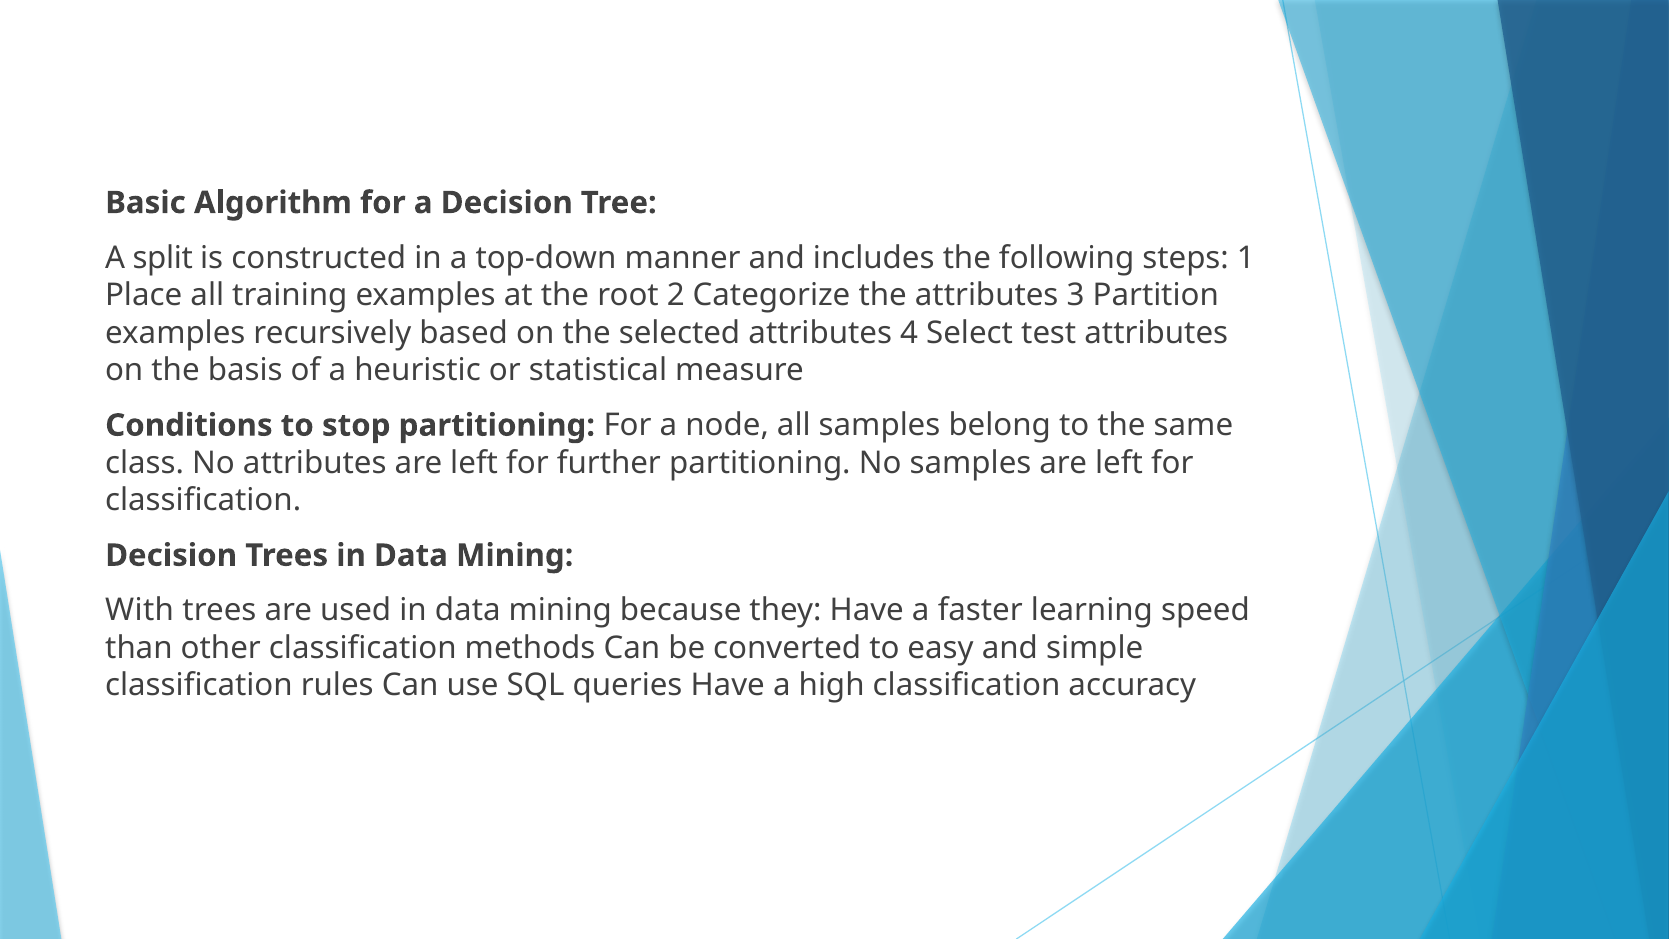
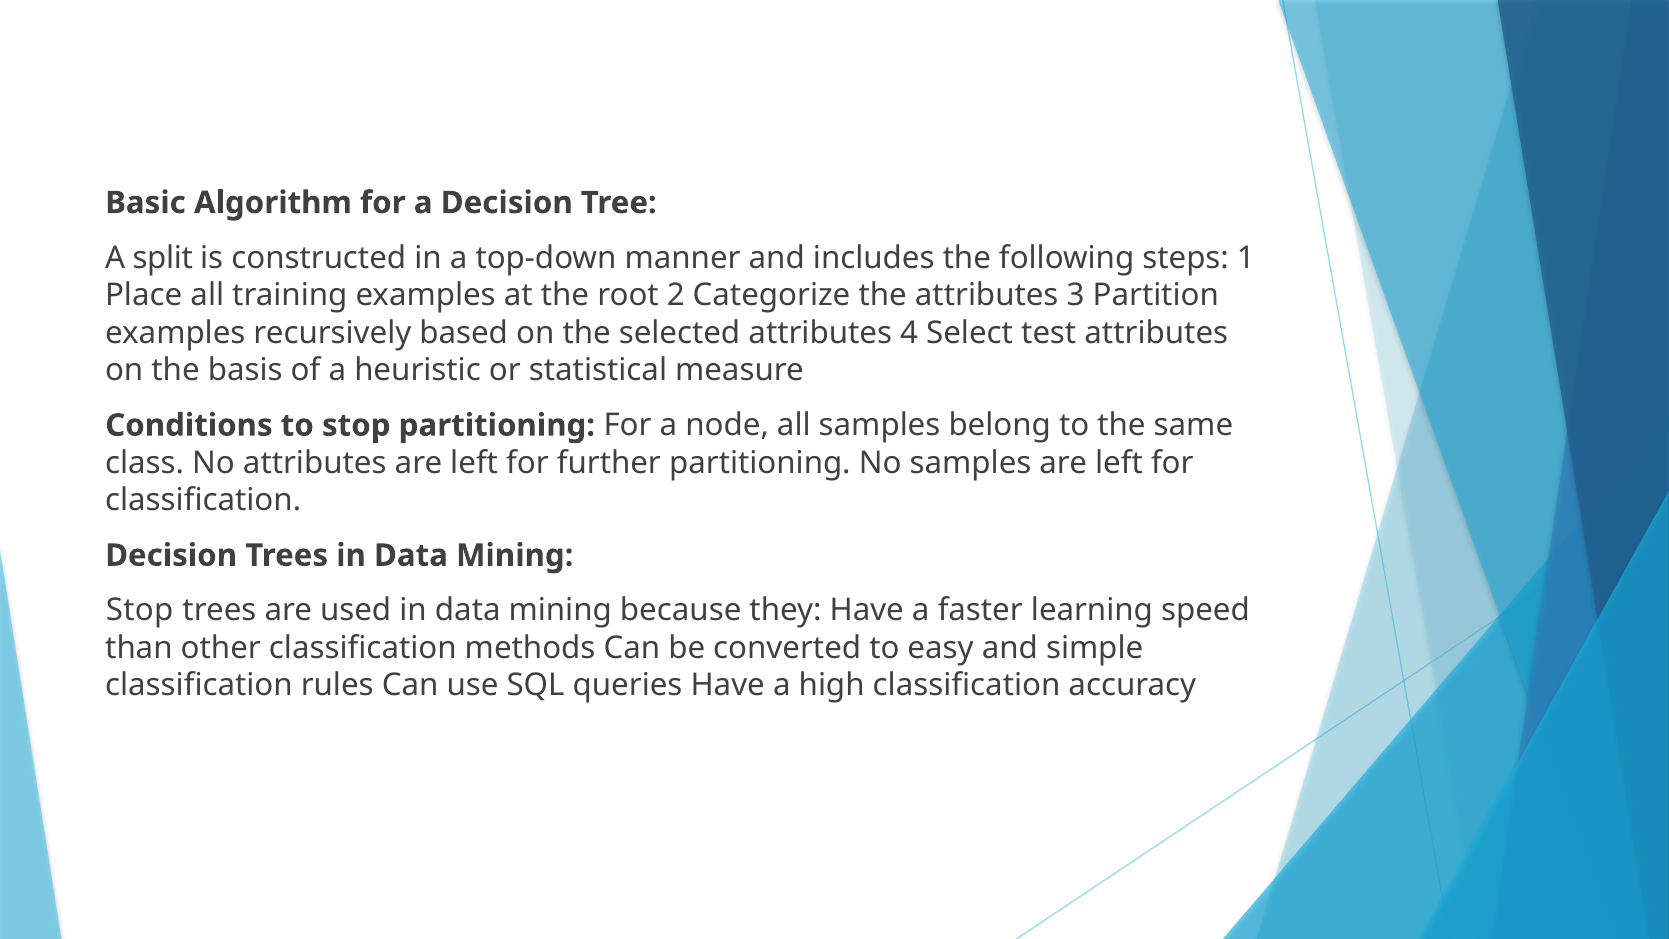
With at (140, 610): With -> Stop
